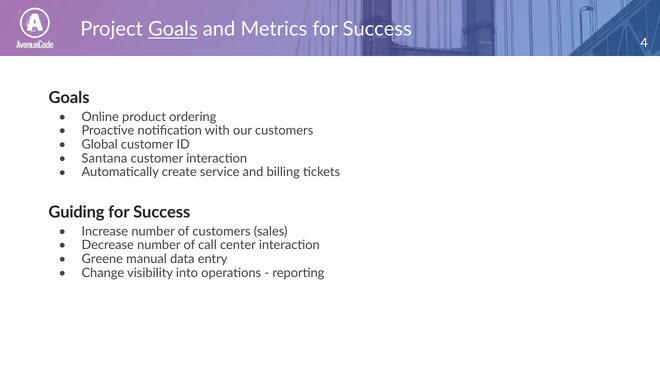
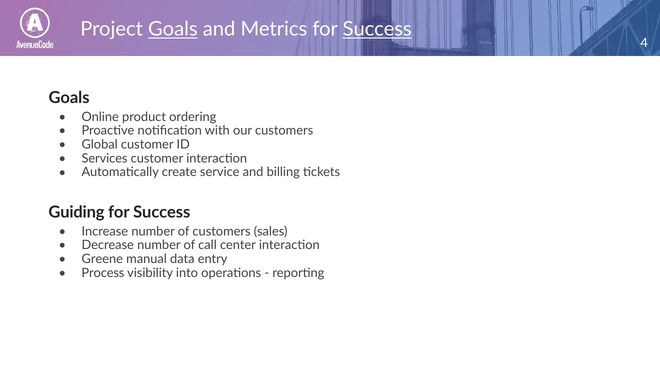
Success at (377, 29) underline: none -> present
Santana: Santana -> Services
Change: Change -> Process
